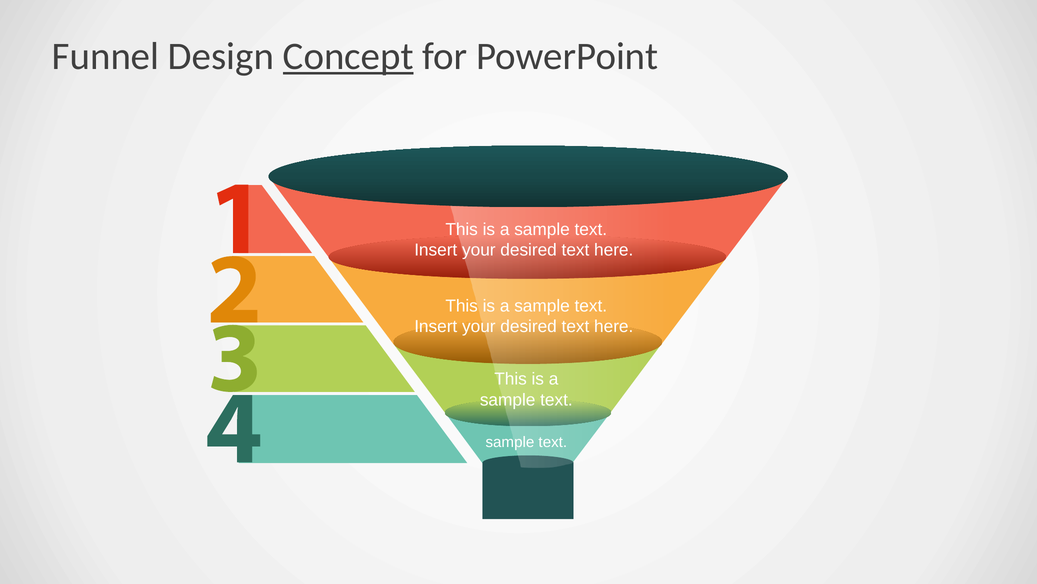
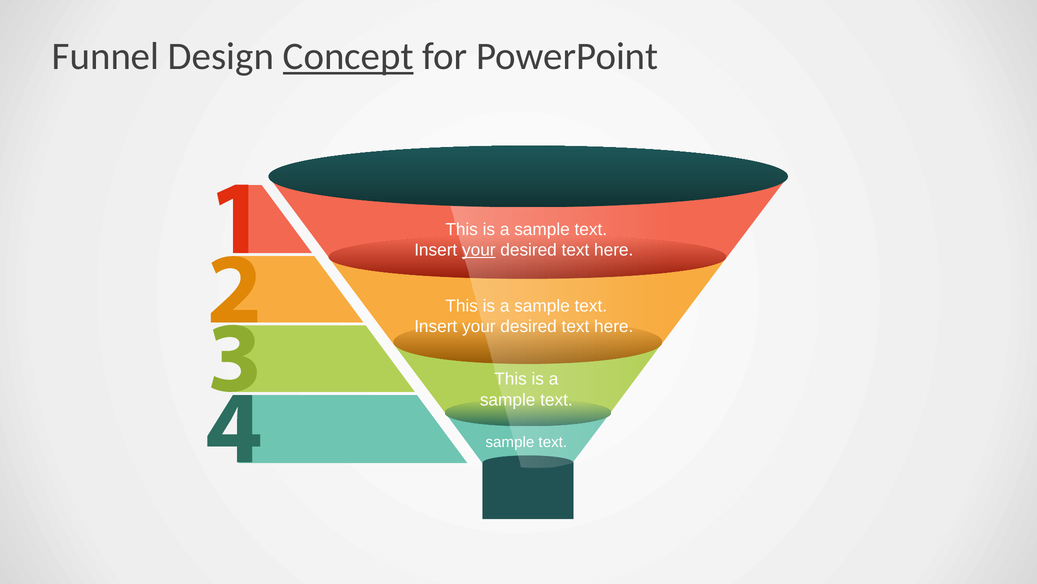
your at (479, 250) underline: none -> present
